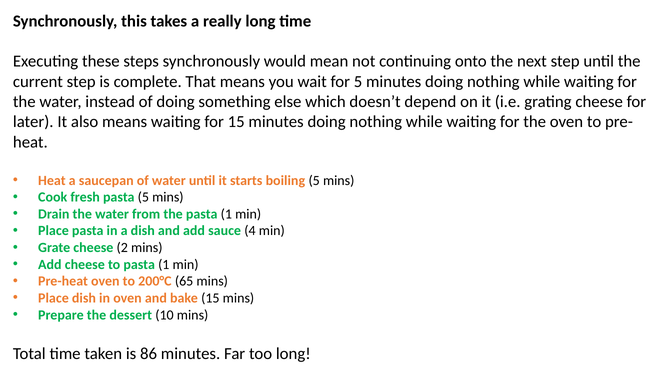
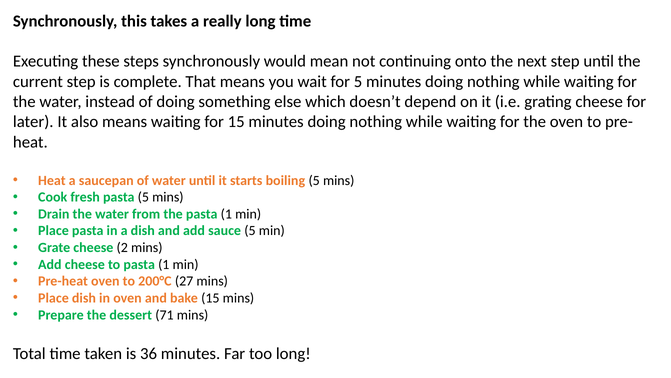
sauce 4: 4 -> 5
65: 65 -> 27
10: 10 -> 71
86: 86 -> 36
